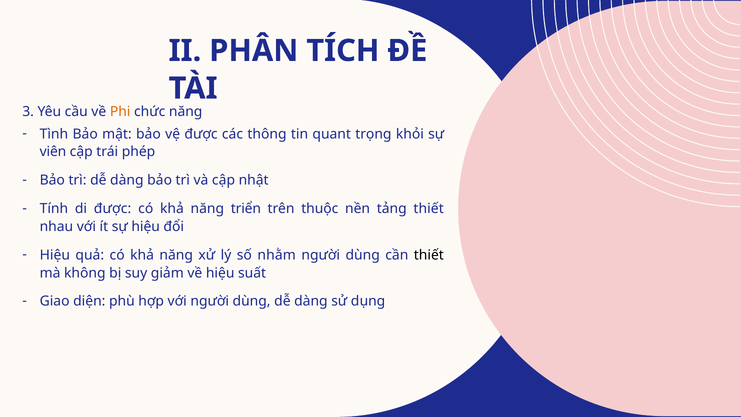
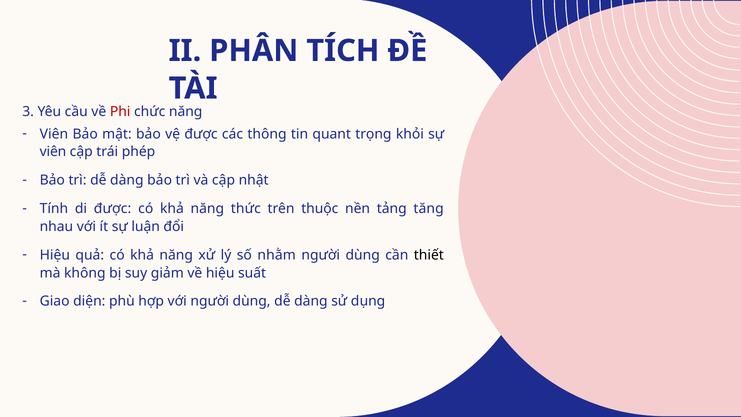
Phi colour: orange -> red
Tình at (54, 134): Tình -> Viên
triển: triển -> thức
tảng thiết: thiết -> tăng
sự hiệu: hiệu -> luận
